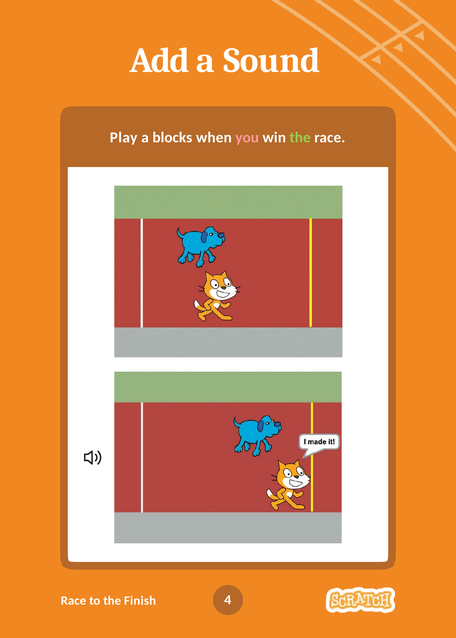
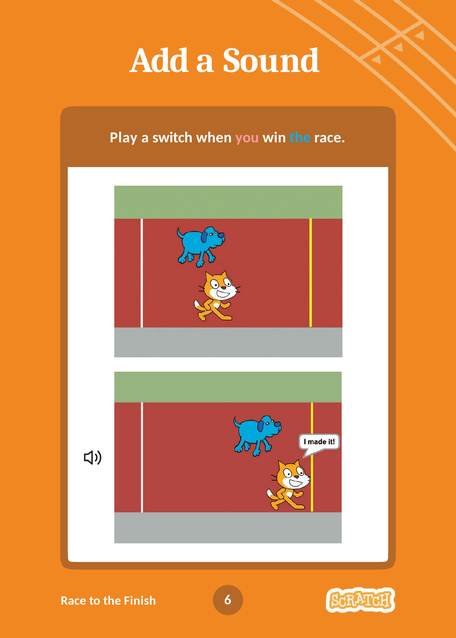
blocks: blocks -> switch
the at (300, 137) colour: light green -> light blue
4: 4 -> 6
